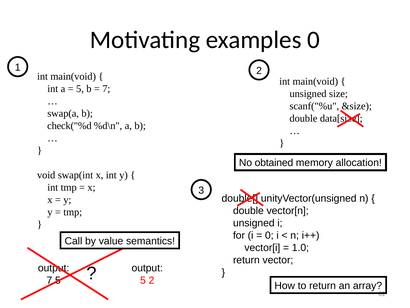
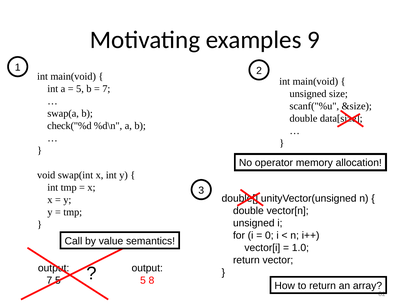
examples 0: 0 -> 9
obtained: obtained -> operator
5 2: 2 -> 8
